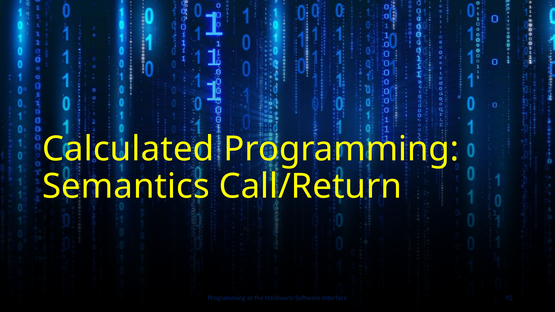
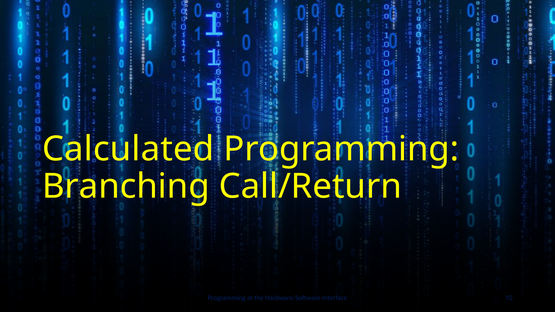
Semantics: Semantics -> Branching
